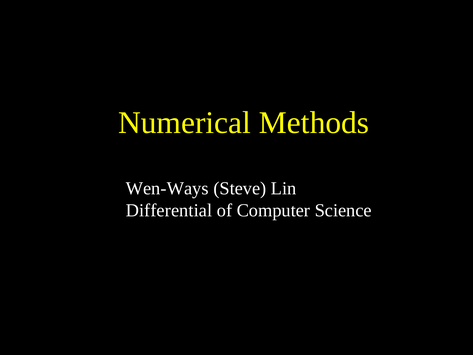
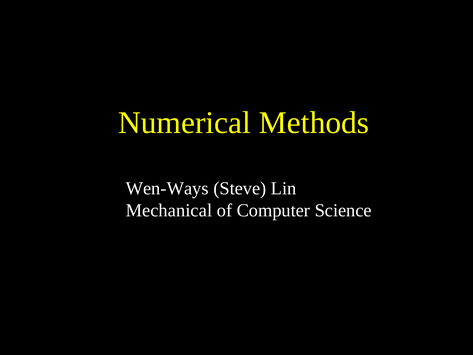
Differential: Differential -> Mechanical
